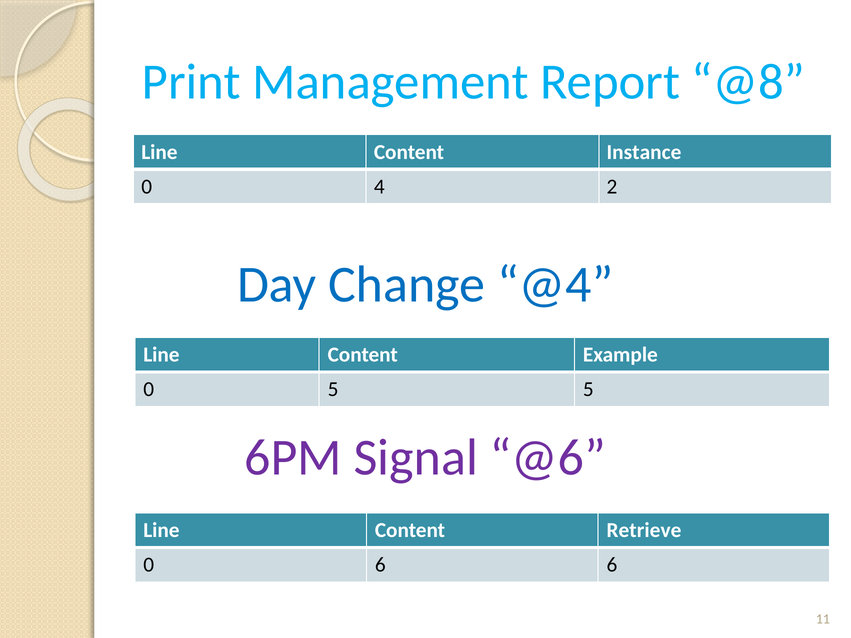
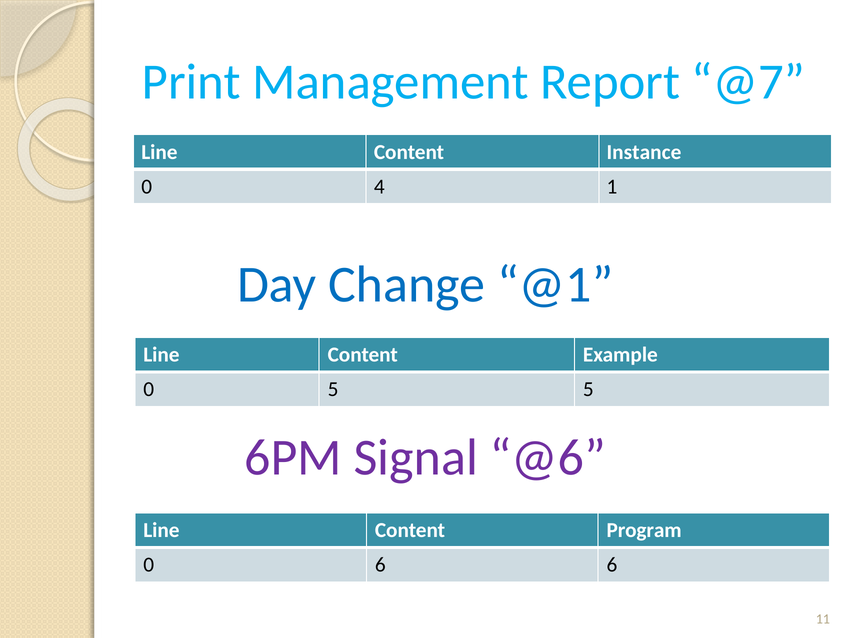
@8: @8 -> @7
2: 2 -> 1
@4: @4 -> @1
Retrieve: Retrieve -> Program
